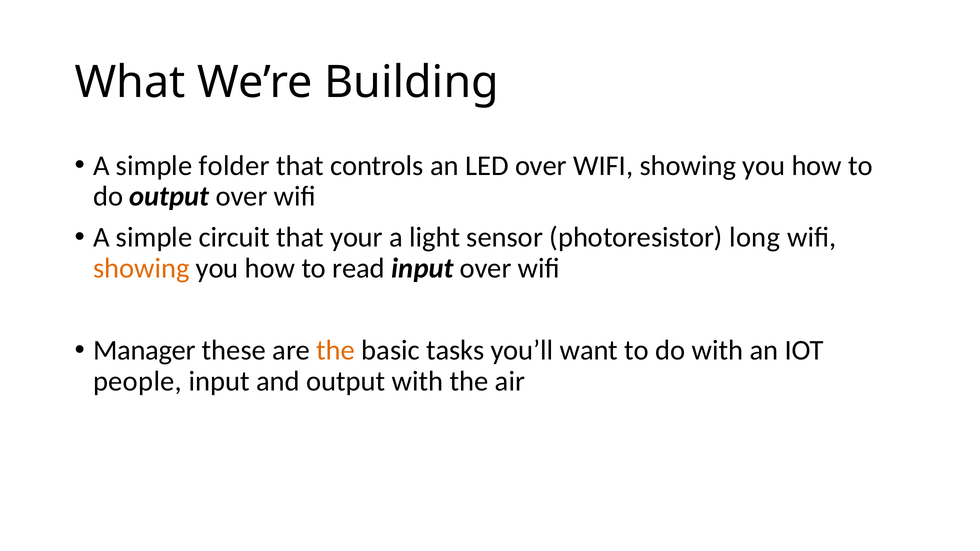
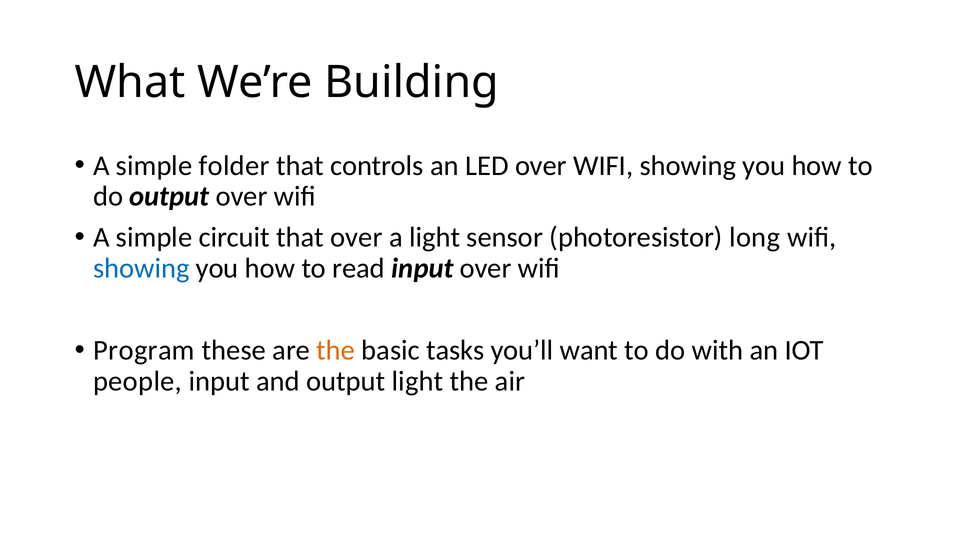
that your: your -> over
showing at (141, 269) colour: orange -> blue
Manager: Manager -> Program
output with: with -> light
